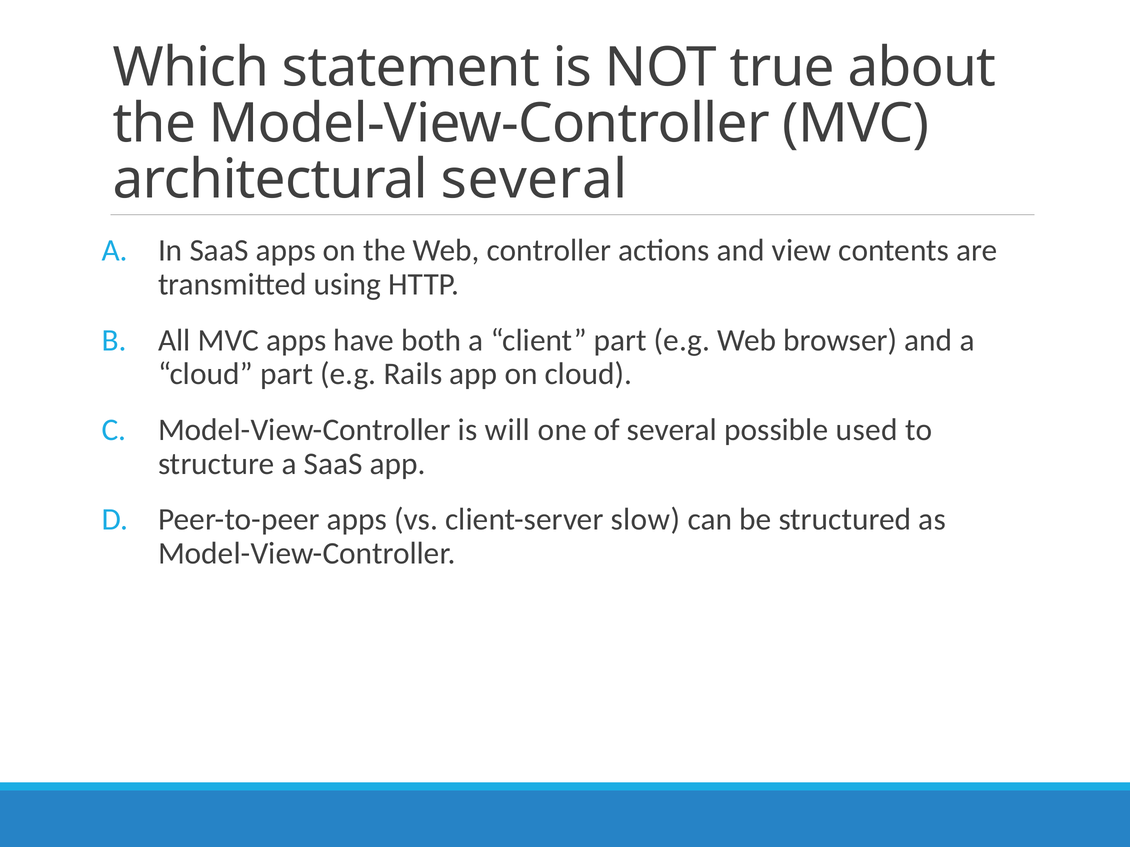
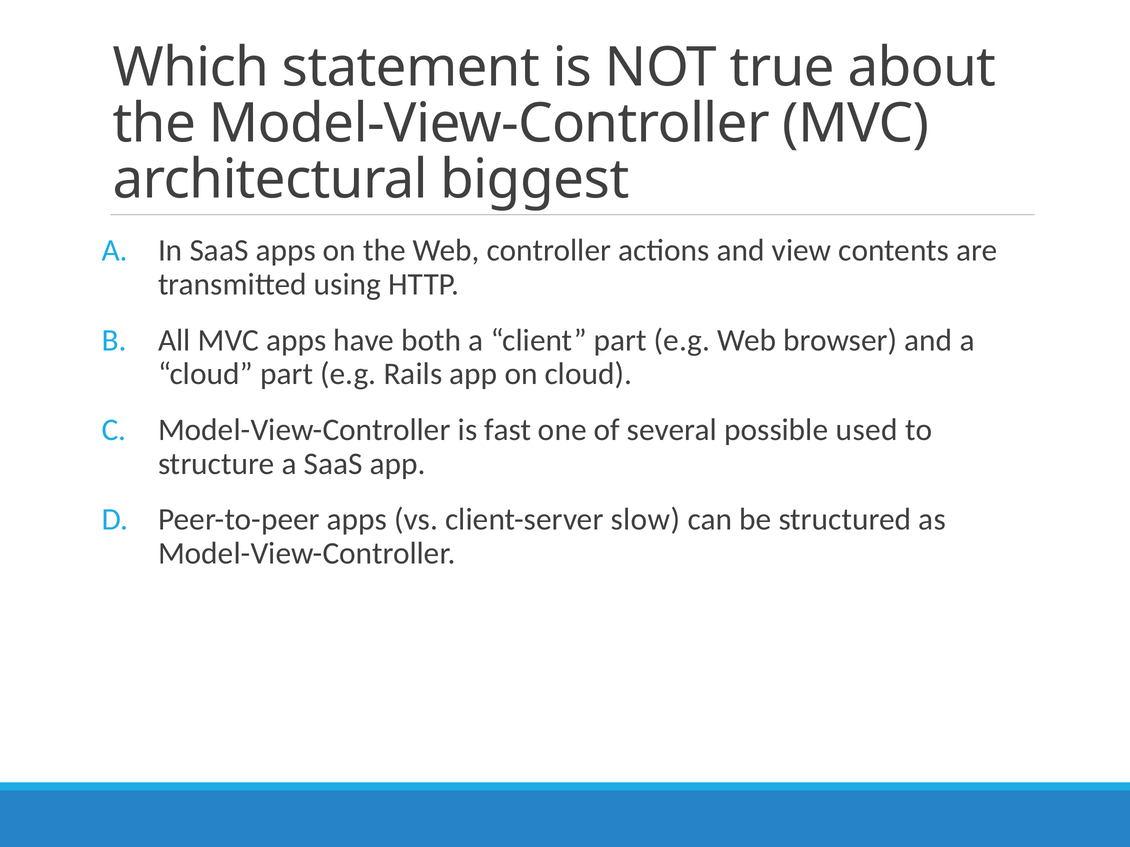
architectural several: several -> biggest
will: will -> fast
